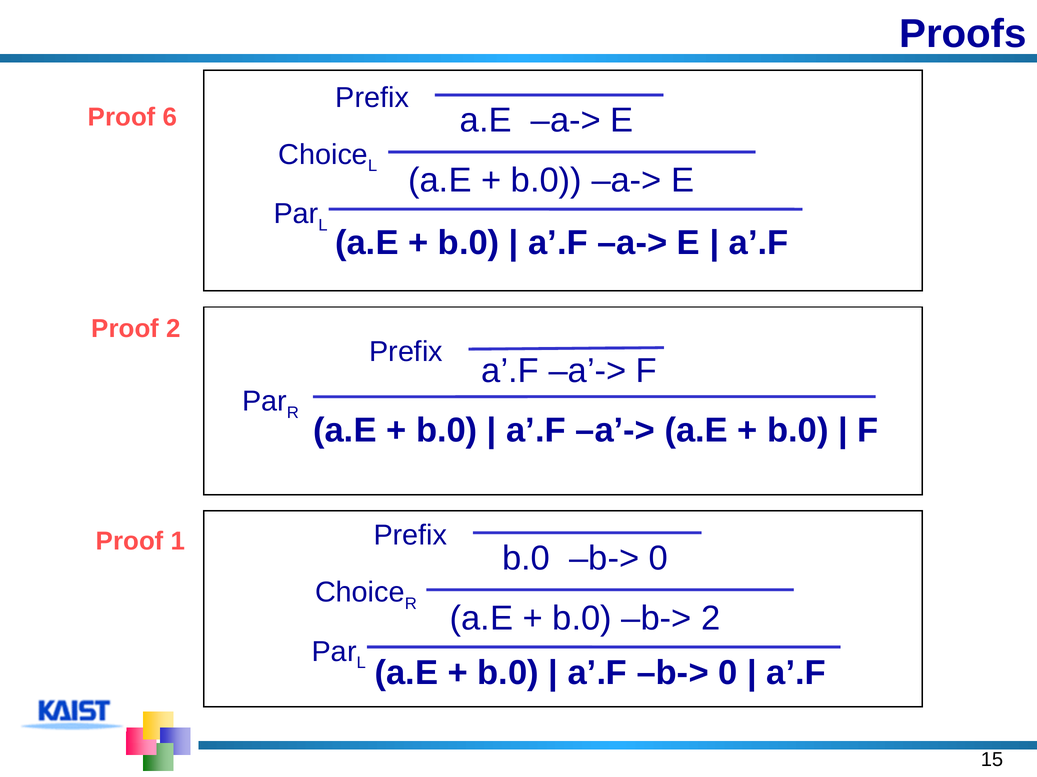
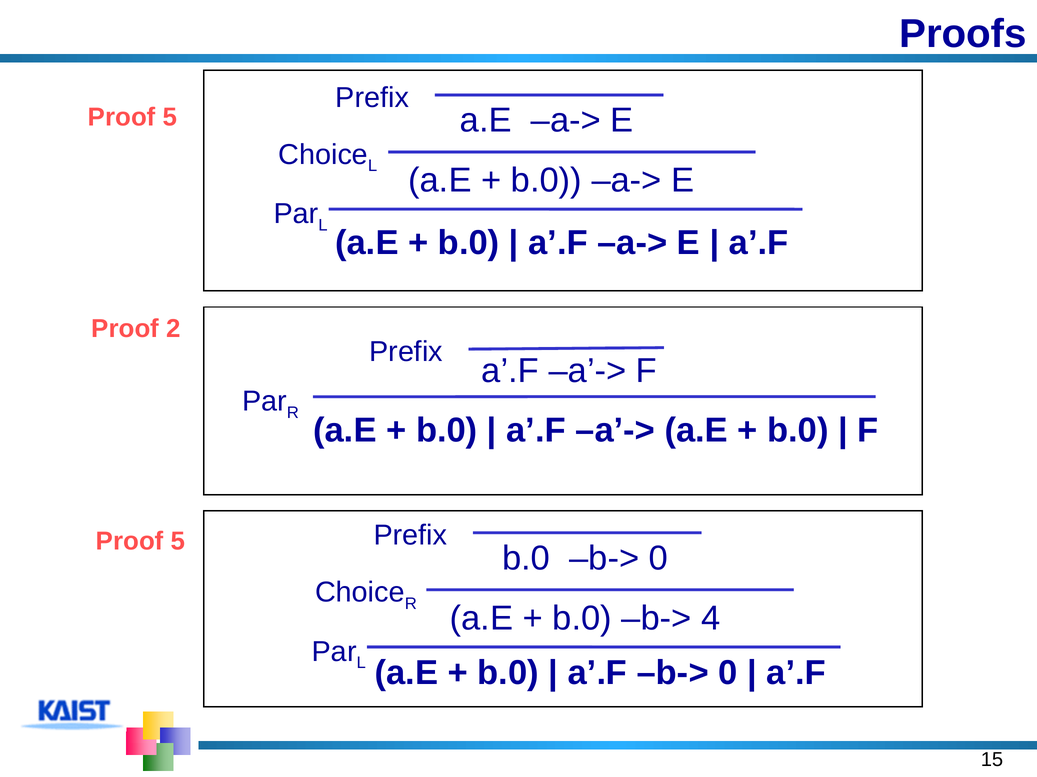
6 at (170, 118): 6 -> 5
1 at (178, 542): 1 -> 5
b-> 2: 2 -> 4
